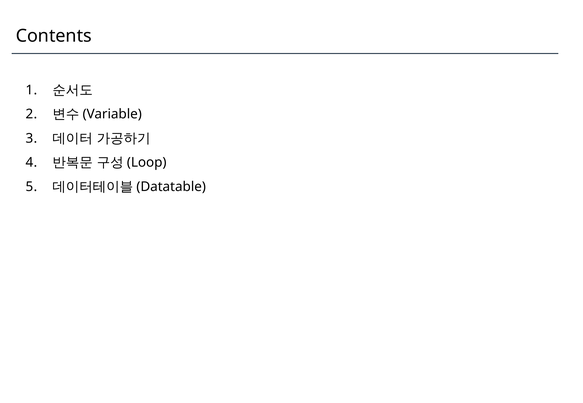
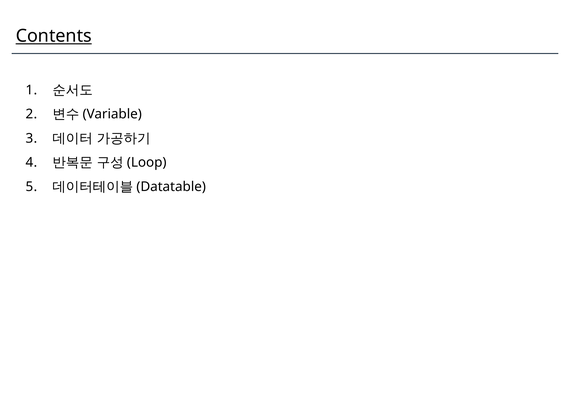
Contents underline: none -> present
